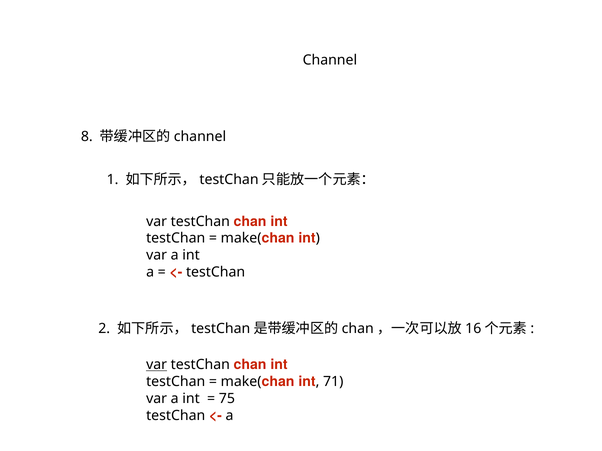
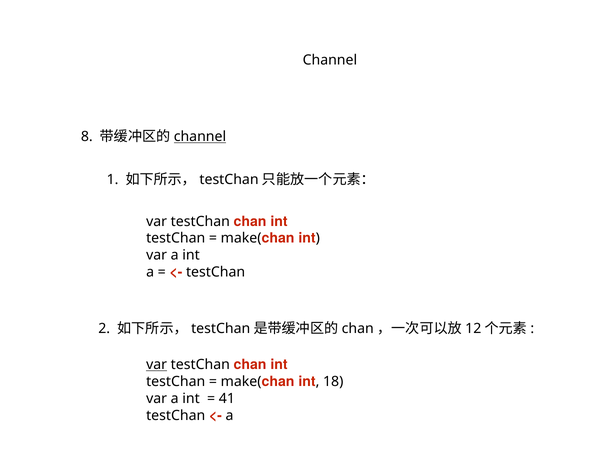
channel at (200, 137) underline: none -> present
16: 16 -> 12
71: 71 -> 18
75: 75 -> 41
